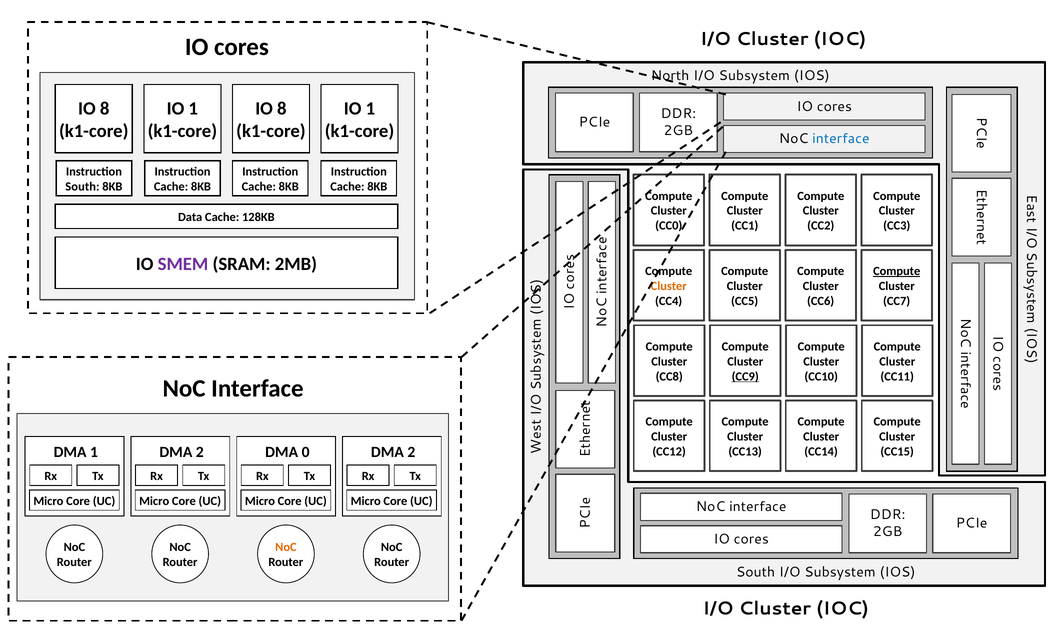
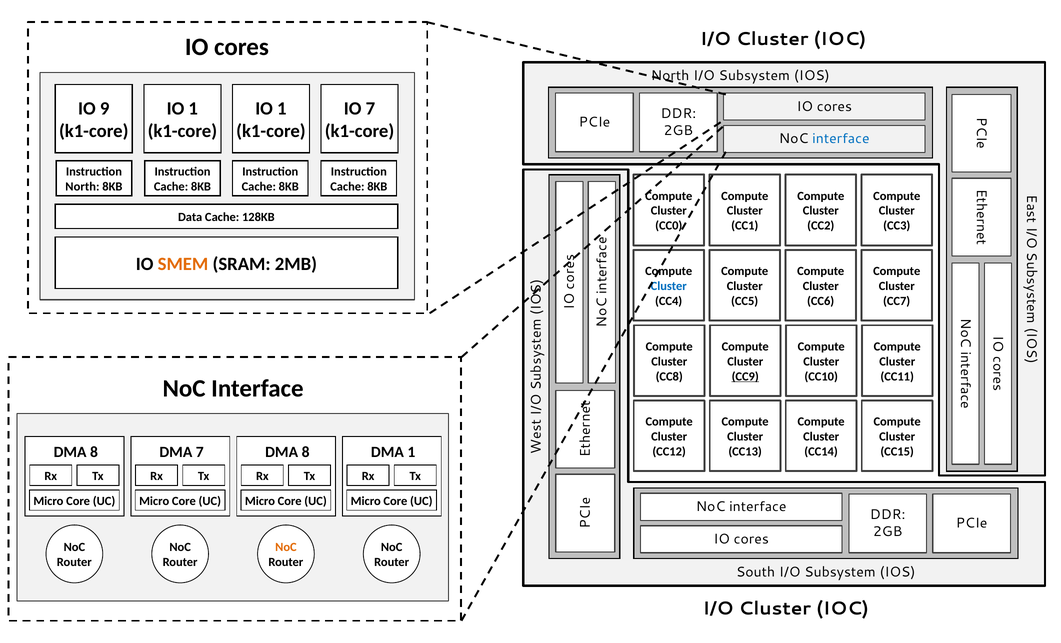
8 at (105, 109): 8 -> 9
8 at (282, 109): 8 -> 1
1 at (370, 109): 1 -> 7
South at (82, 187): South -> North
SMEM colour: purple -> orange
Compute at (897, 271) underline: present -> none
Cluster at (669, 286) colour: orange -> blue
1 at (94, 452): 1 -> 8
2 at (200, 452): 2 -> 7
0 at (306, 452): 0 -> 8
2 at (411, 452): 2 -> 1
